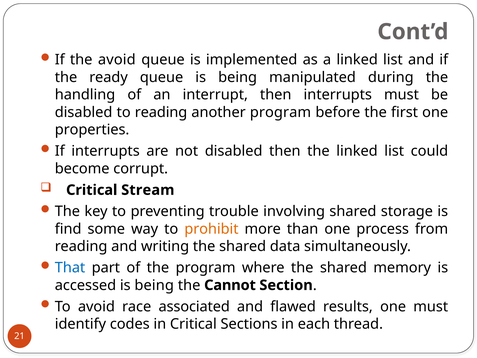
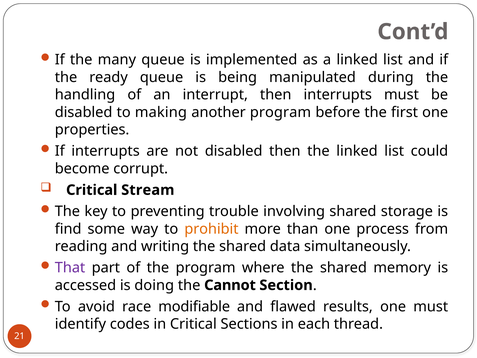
the avoid: avoid -> many
to reading: reading -> making
That colour: blue -> purple
accessed is being: being -> doing
associated: associated -> modifiable
